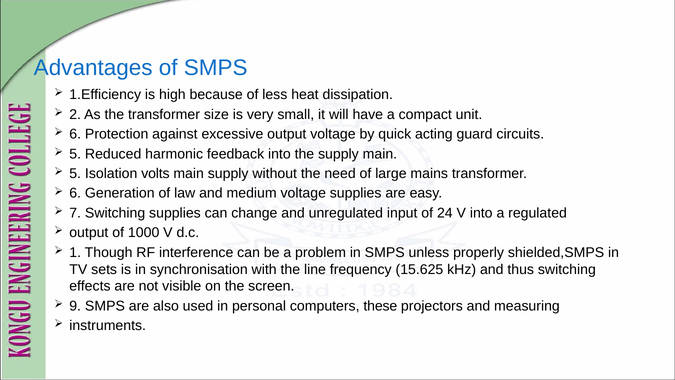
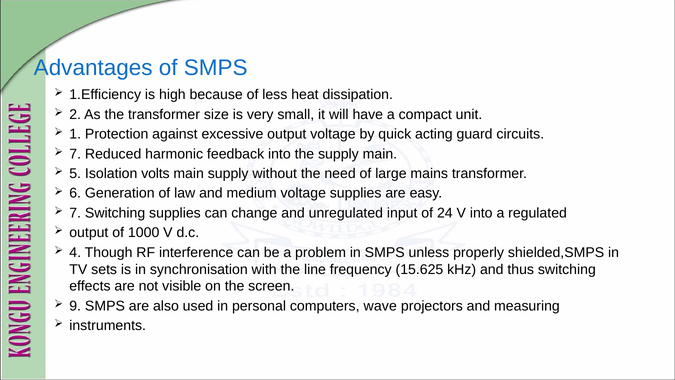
6 at (75, 134): 6 -> 1
5 at (75, 154): 5 -> 7
1: 1 -> 4
these: these -> wave
